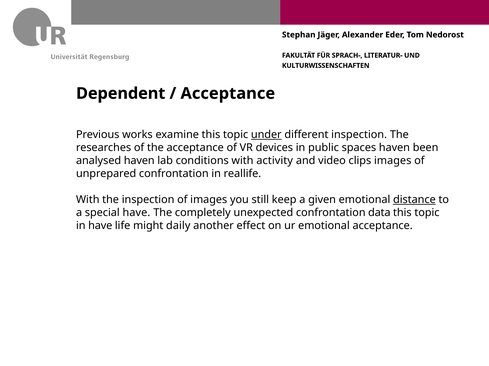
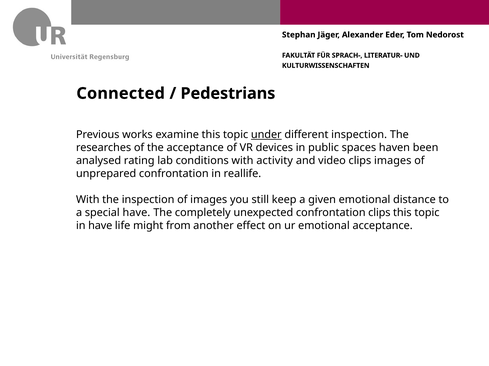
Dependent: Dependent -> Connected
Acceptance at (228, 94): Acceptance -> Pedestrians
analysed haven: haven -> rating
distance underline: present -> none
confrontation data: data -> clips
daily: daily -> from
